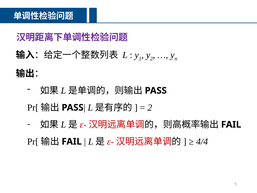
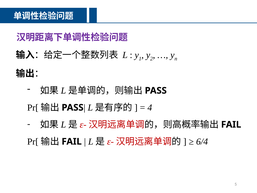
2 at (150, 107): 2 -> 4
4/4: 4/4 -> 6/4
